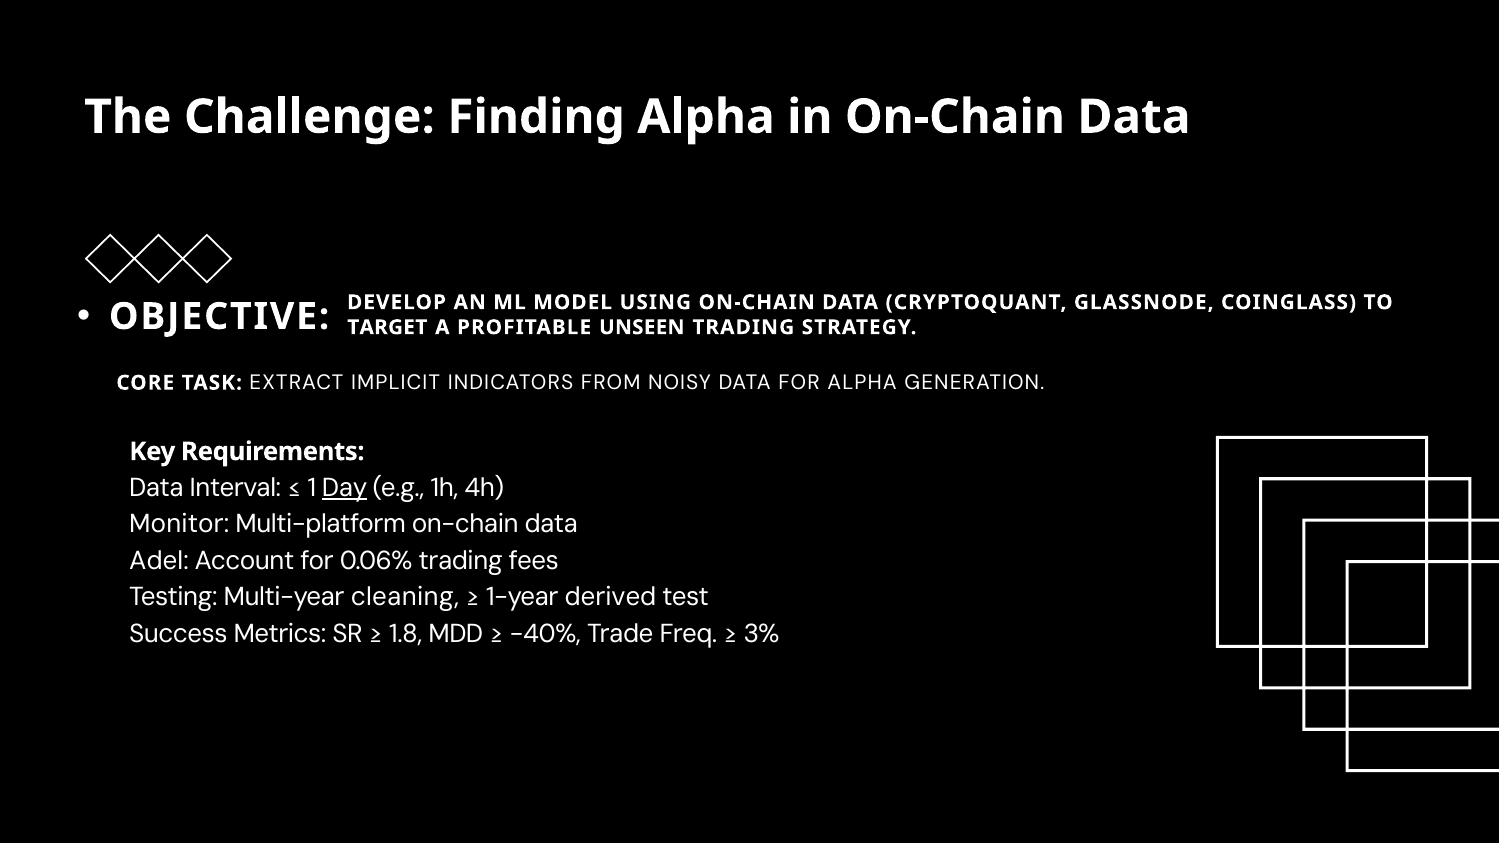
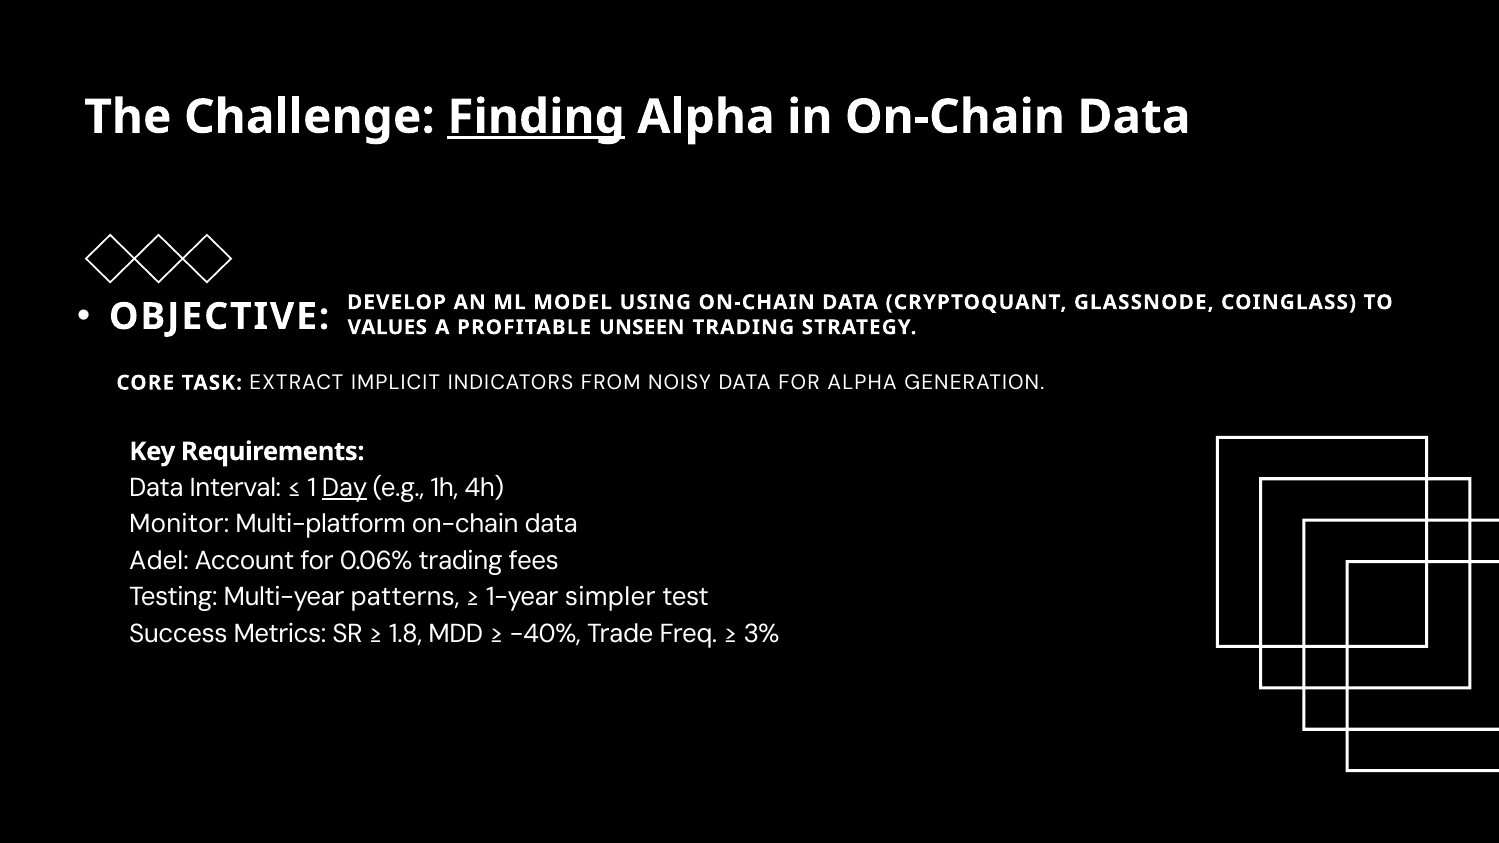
Finding underline: none -> present
TARGET: TARGET -> VALUES
cleaning: cleaning -> patterns
derived: derived -> simpler
